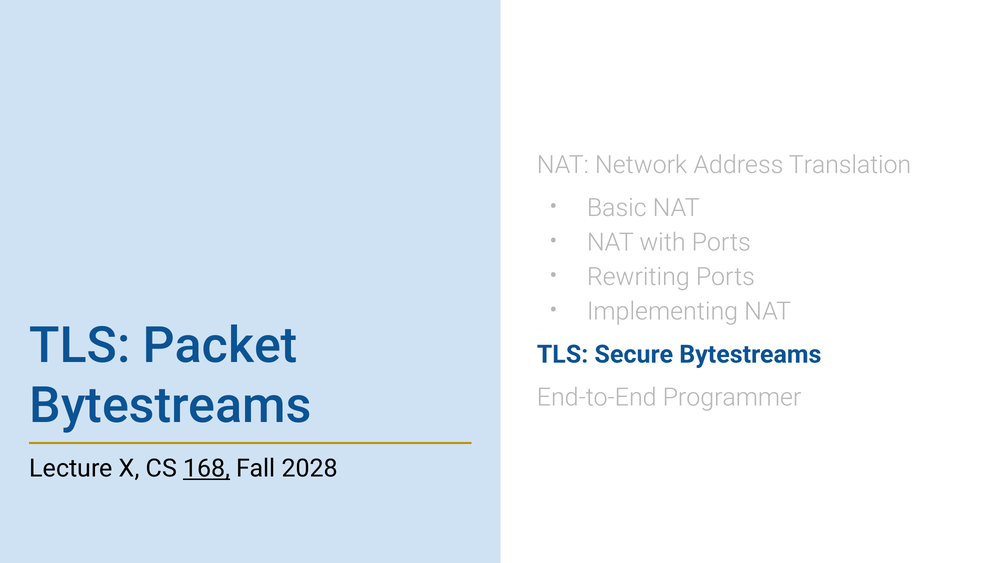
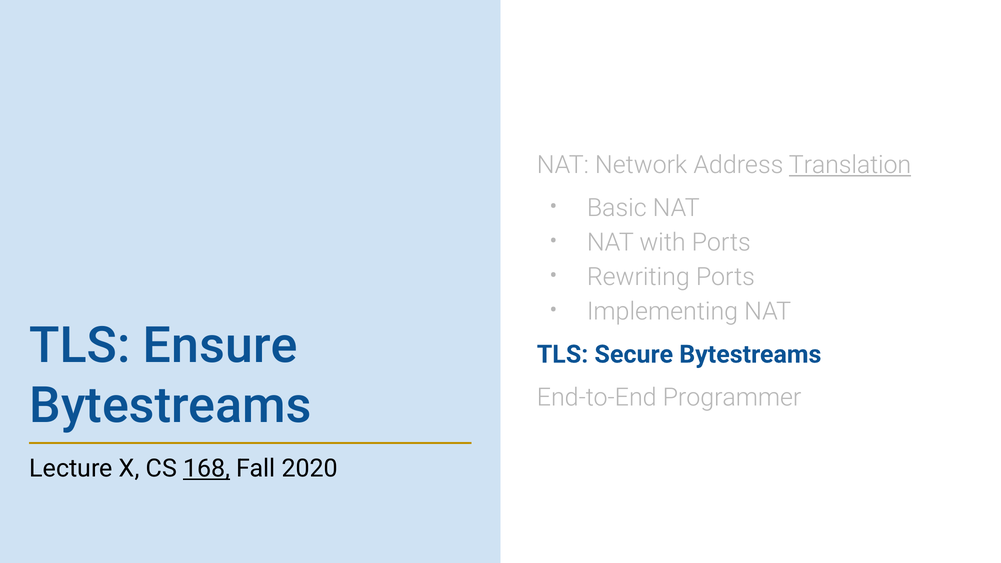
Translation underline: none -> present
Packet: Packet -> Ensure
2028: 2028 -> 2020
